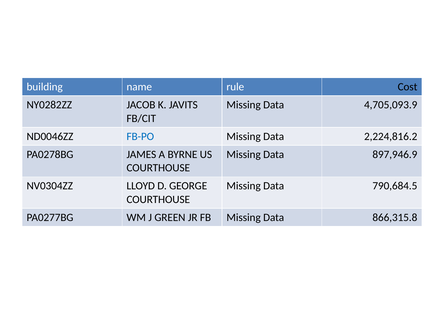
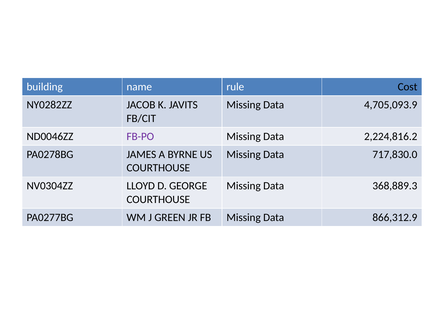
FB-PO colour: blue -> purple
897,946.9: 897,946.9 -> 717,830.0
790,684.5: 790,684.5 -> 368,889.3
866,315.8: 866,315.8 -> 866,312.9
